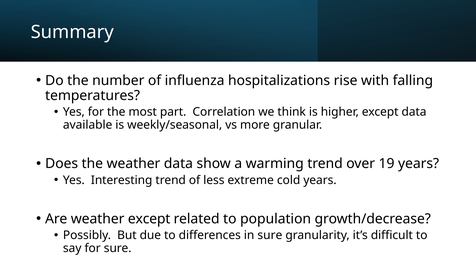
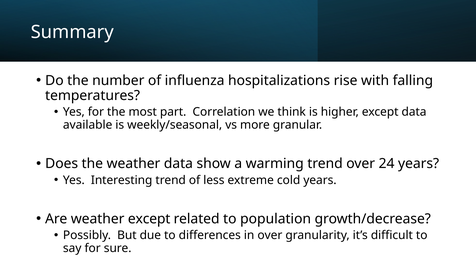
19: 19 -> 24
in sure: sure -> over
